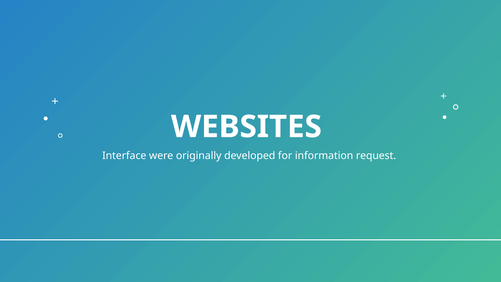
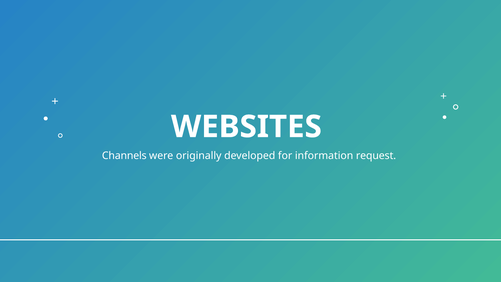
Interface: Interface -> Channels
